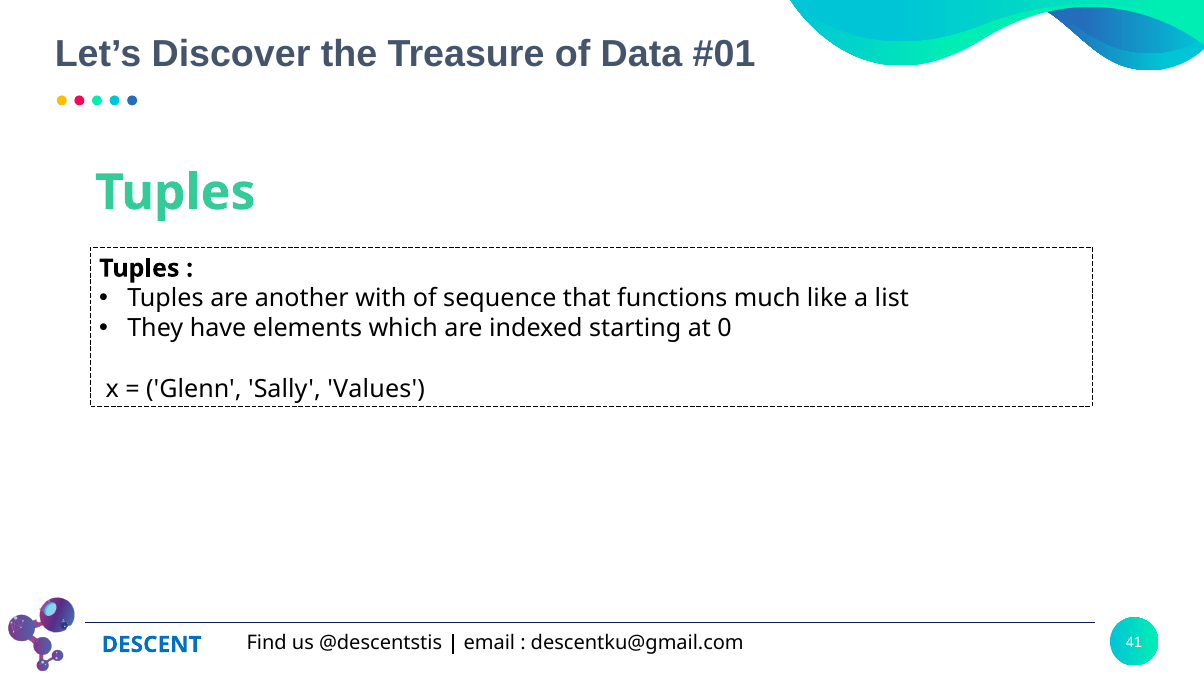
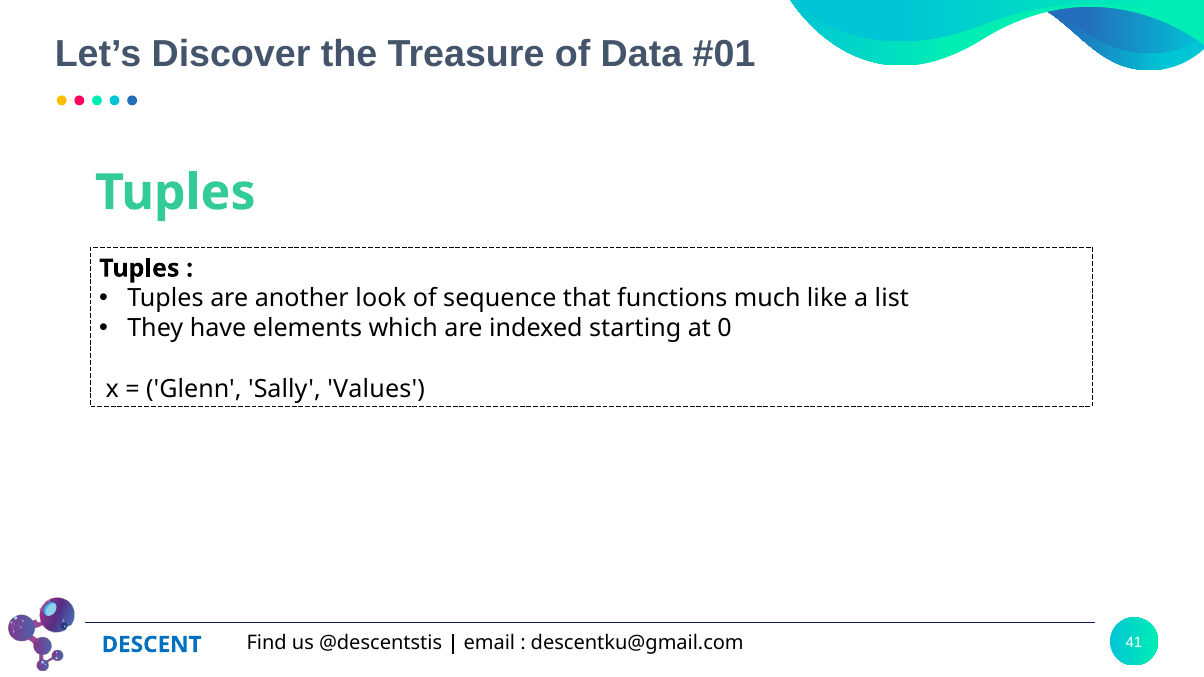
with: with -> look
